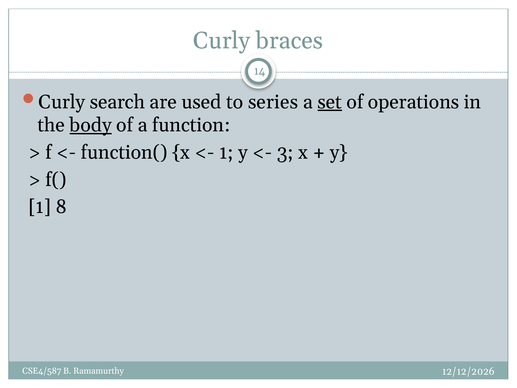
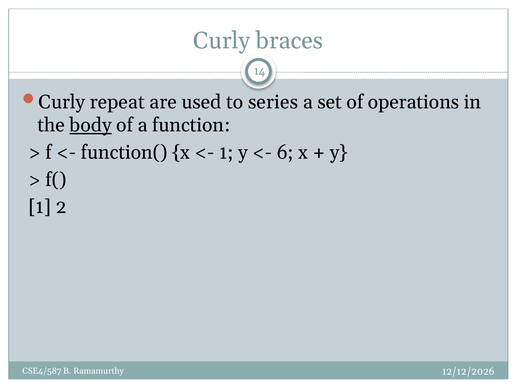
search: search -> repeat
set underline: present -> none
3: 3 -> 6
8: 8 -> 2
